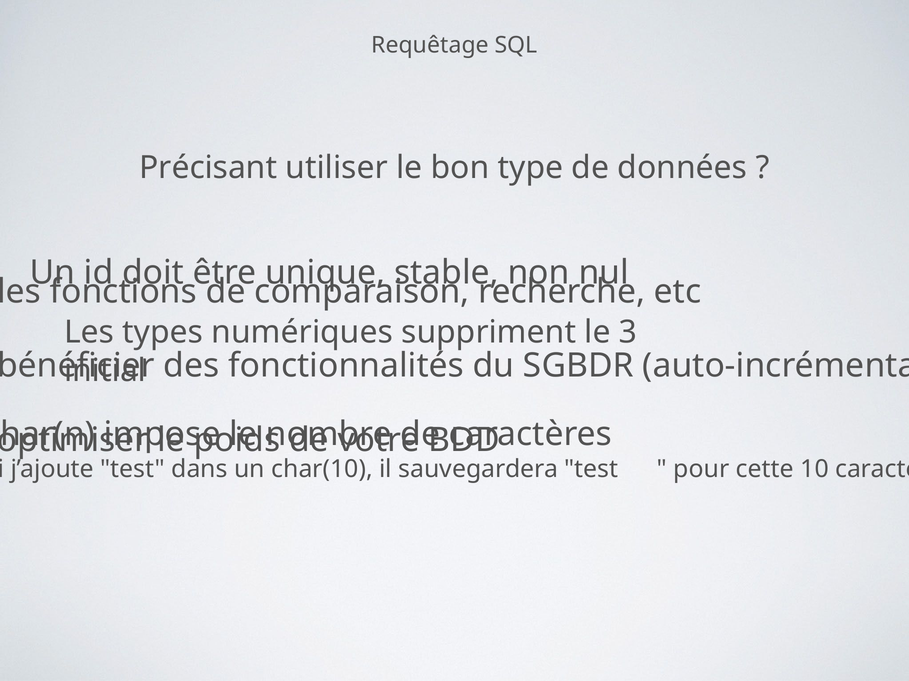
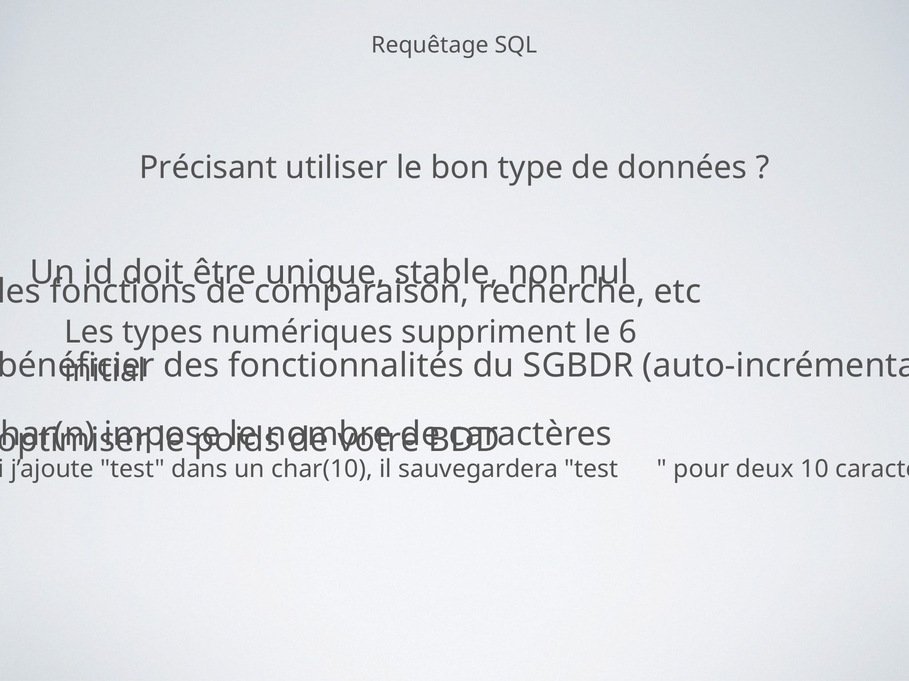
3: 3 -> 6
cette: cette -> deux
